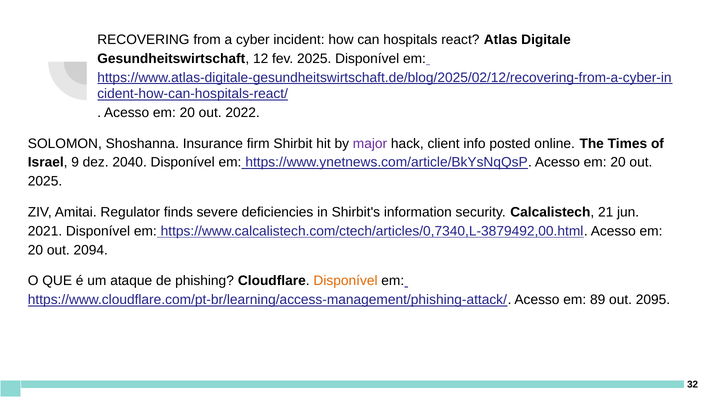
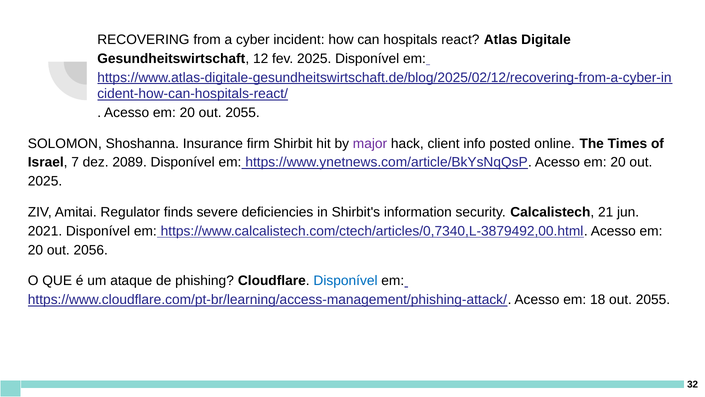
20 out 2022: 2022 -> 2055
9: 9 -> 7
2040: 2040 -> 2089
2094: 2094 -> 2056
Disponível at (346, 281) colour: orange -> blue
89: 89 -> 18
2095 at (653, 300): 2095 -> 2055
